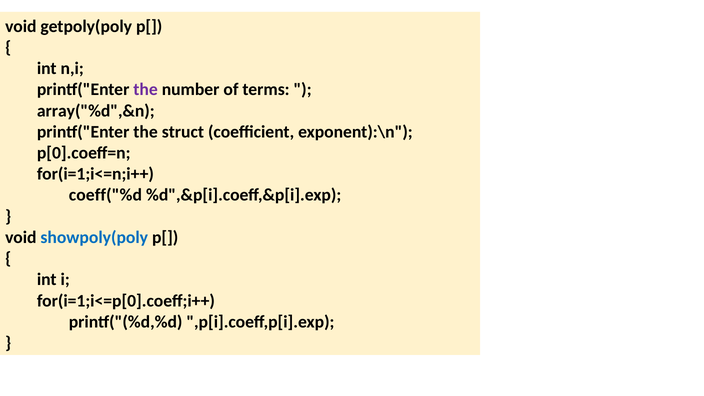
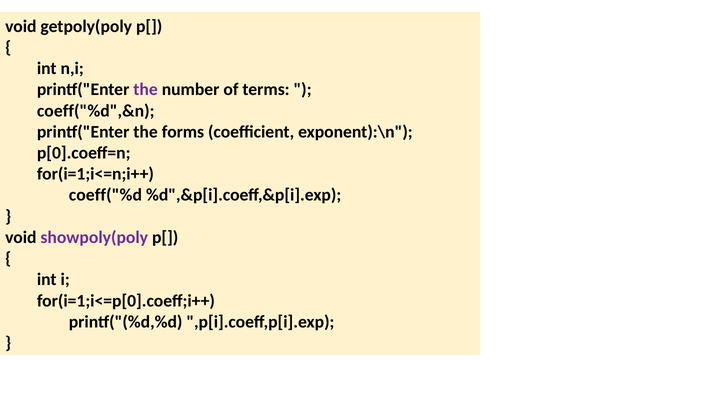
array("%d",&n: array("%d",&n -> coeff("%d",&n
struct: struct -> forms
showpoly(poly colour: blue -> purple
